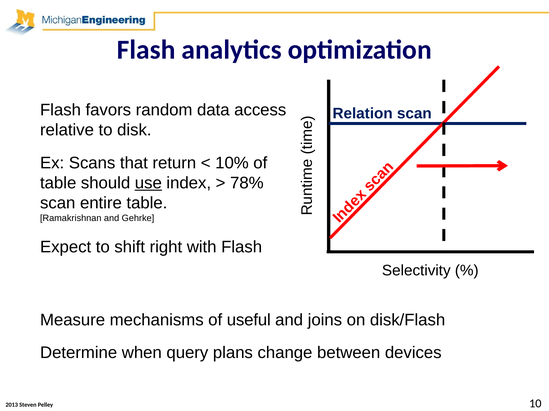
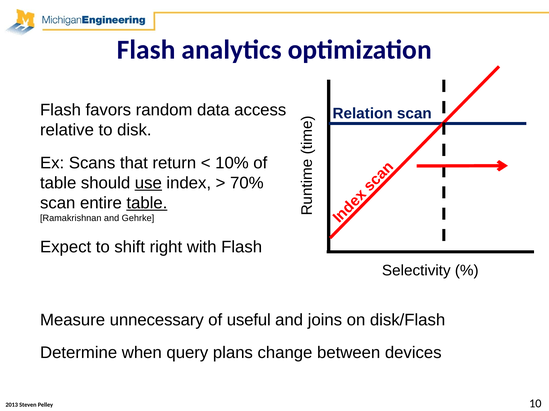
78%: 78% -> 70%
table at (147, 203) underline: none -> present
mechanisms: mechanisms -> unnecessary
